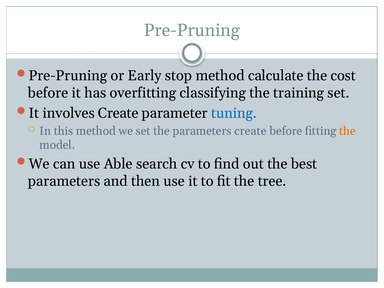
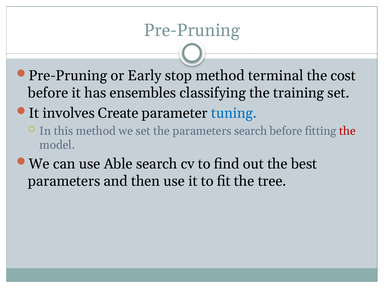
calculate: calculate -> terminal
overfitting: overfitting -> ensembles
parameters create: create -> search
the at (347, 131) colour: orange -> red
